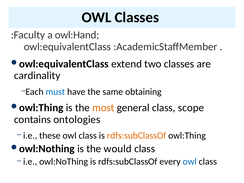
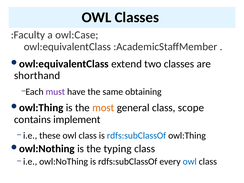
owl:Hand: owl:Hand -> owl:Case
cardinality: cardinality -> shorthand
must colour: blue -> purple
ontologies: ontologies -> implement
rdfs:subClassOf at (136, 136) colour: orange -> blue
would: would -> typing
